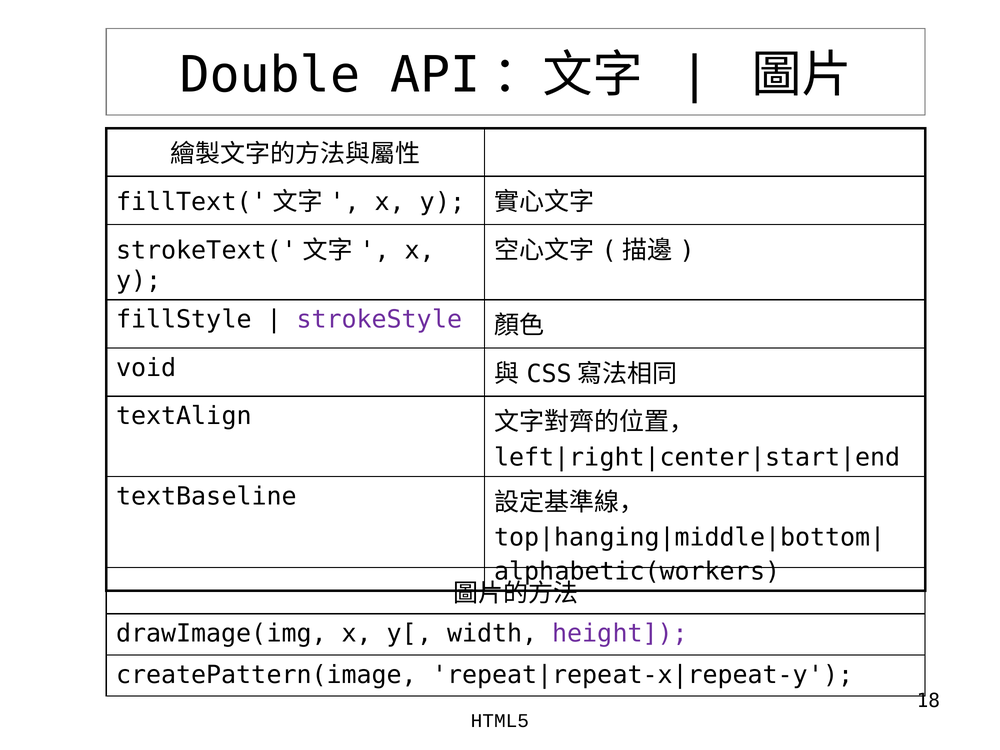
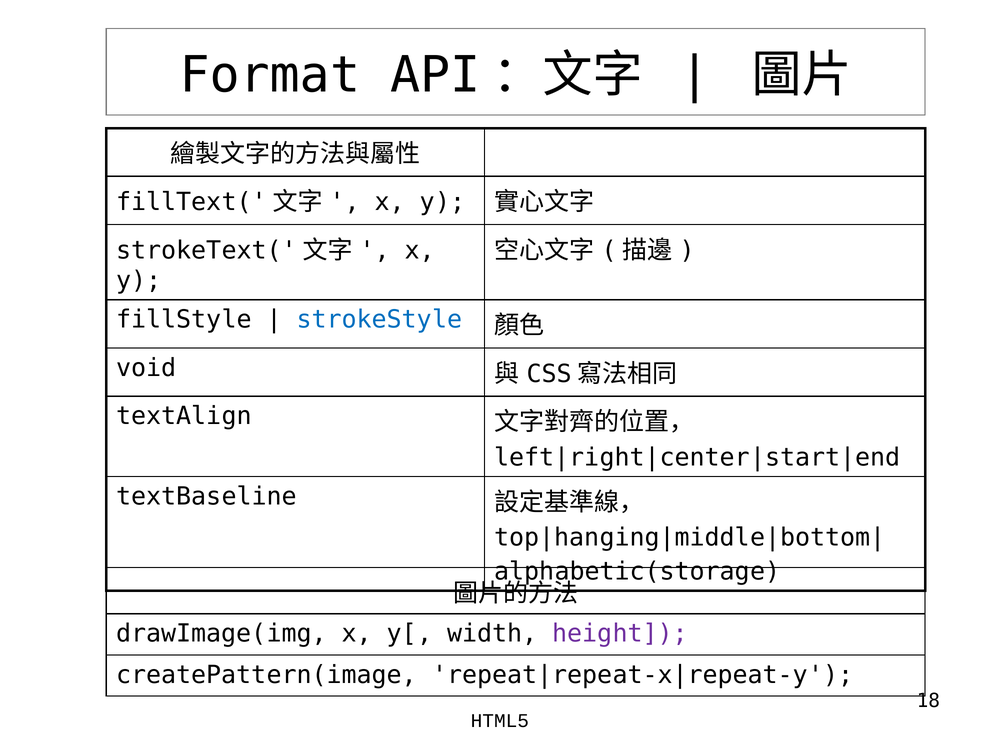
Double: Double -> Format
strokeStyle colour: purple -> blue
alphabetic(workers: alphabetic(workers -> alphabetic(storage
